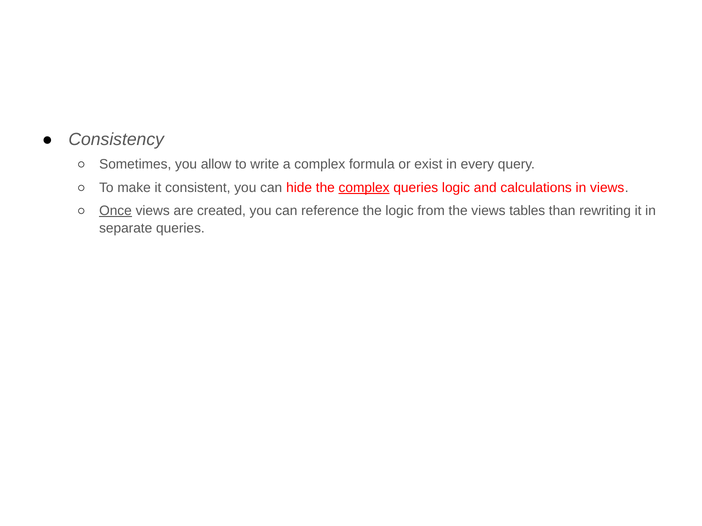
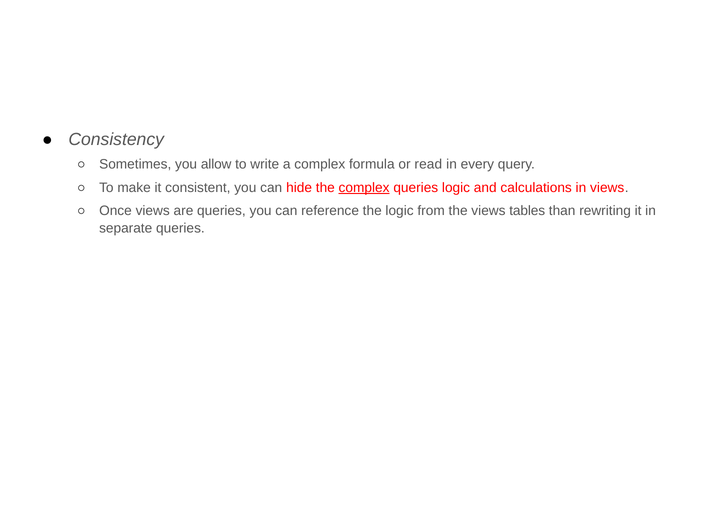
exist: exist -> read
Once underline: present -> none
are created: created -> queries
